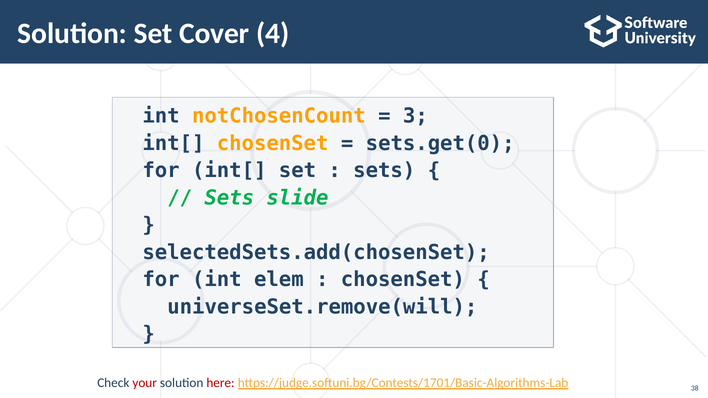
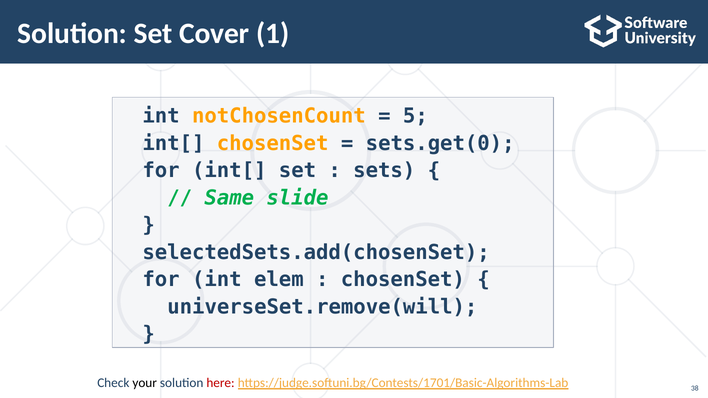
4: 4 -> 1
3: 3 -> 5
Sets at (229, 198): Sets -> Same
your colour: red -> black
